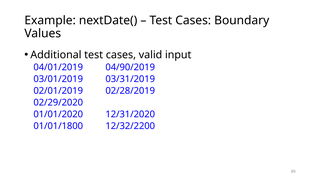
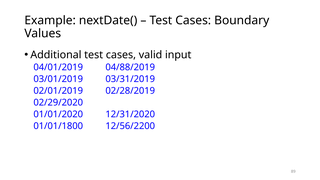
04/90/2019: 04/90/2019 -> 04/88/2019
12/32/2200: 12/32/2200 -> 12/56/2200
